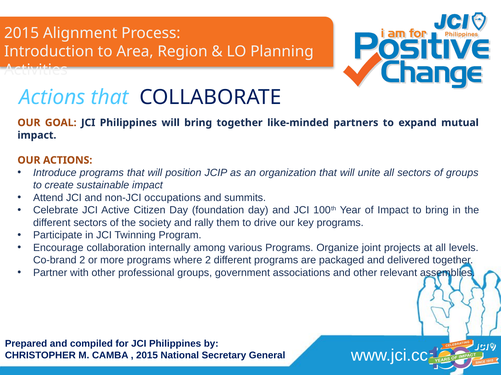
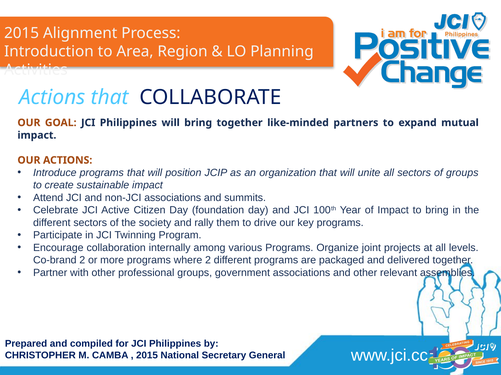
non-JCI occupations: occupations -> associations
